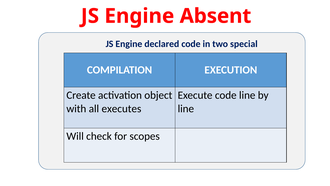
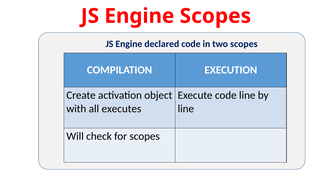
Engine Absent: Absent -> Scopes
two special: special -> scopes
